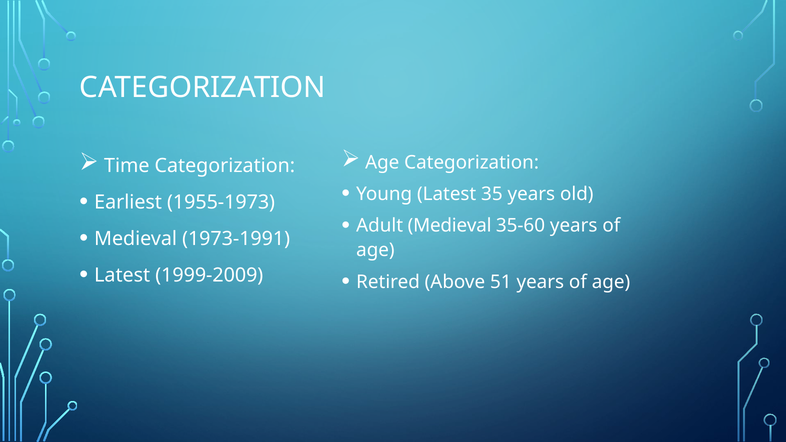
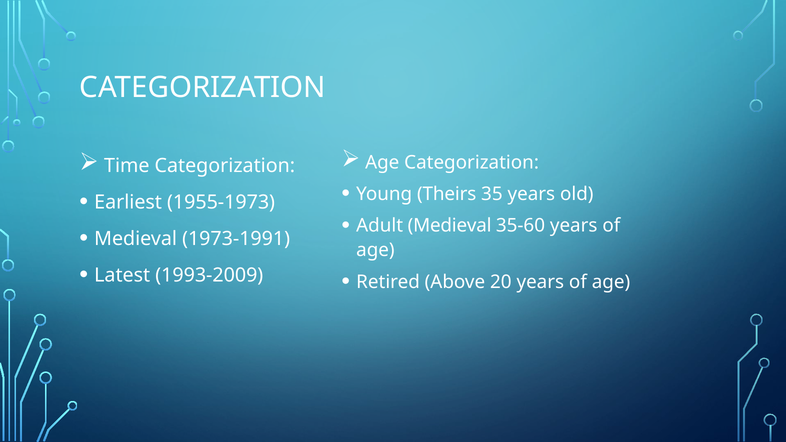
Young Latest: Latest -> Theirs
1999-2009: 1999-2009 -> 1993-2009
51: 51 -> 20
